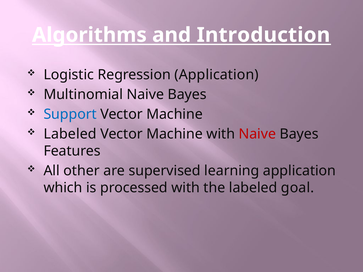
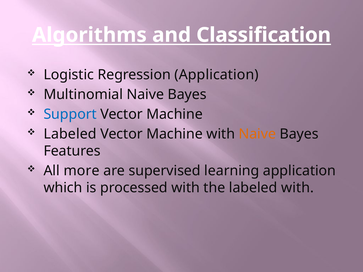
Introduction: Introduction -> Classification
Naive at (257, 134) colour: red -> orange
other: other -> more
labeled goal: goal -> with
